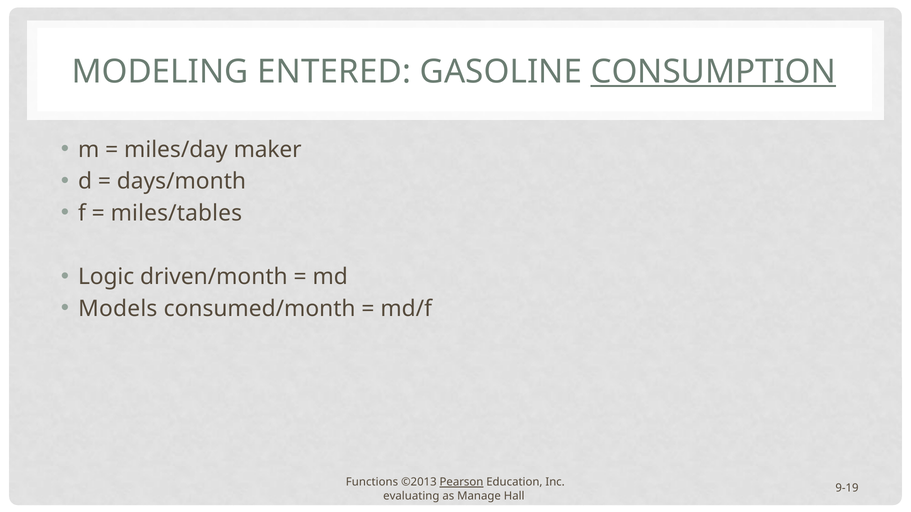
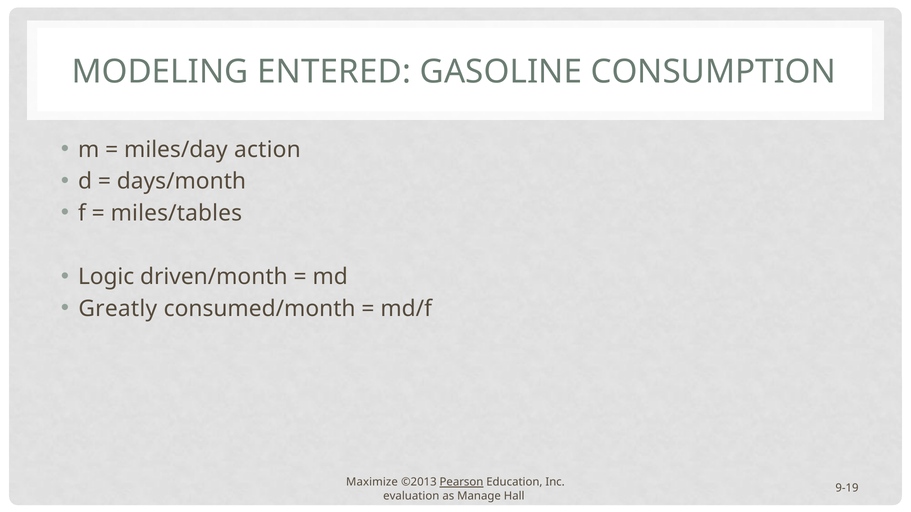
CONSUMPTION underline: present -> none
maker: maker -> action
Models: Models -> Greatly
Functions: Functions -> Maximize
evaluating: evaluating -> evaluation
